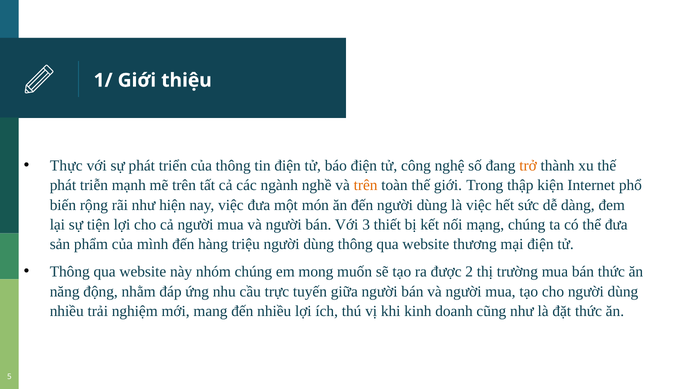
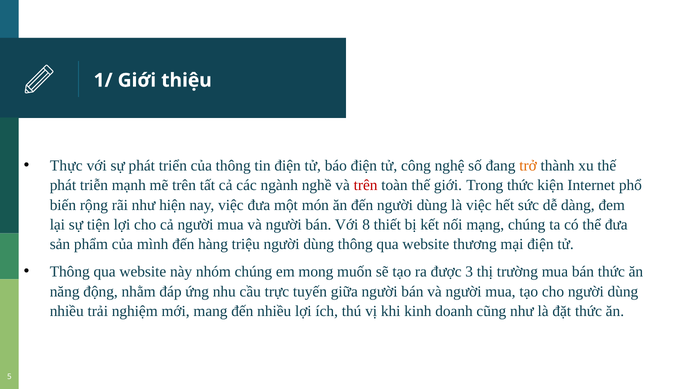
trên at (366, 185) colour: orange -> red
Trong thập: thập -> thức
3: 3 -> 8
2: 2 -> 3
